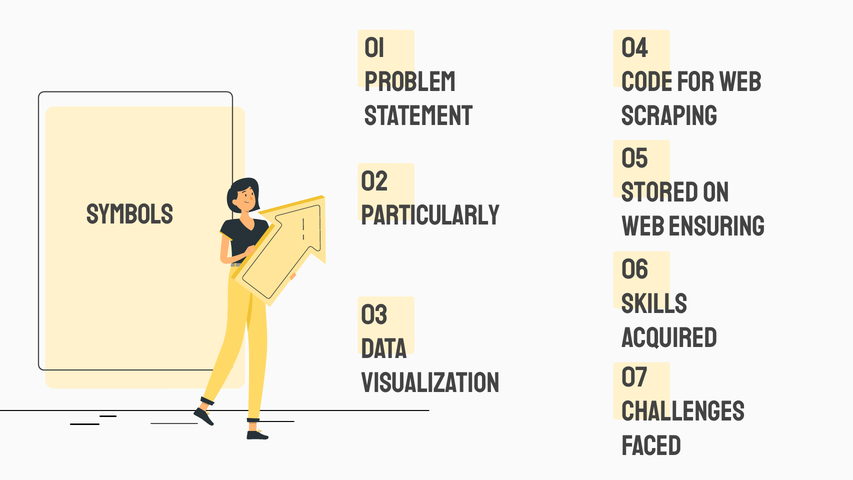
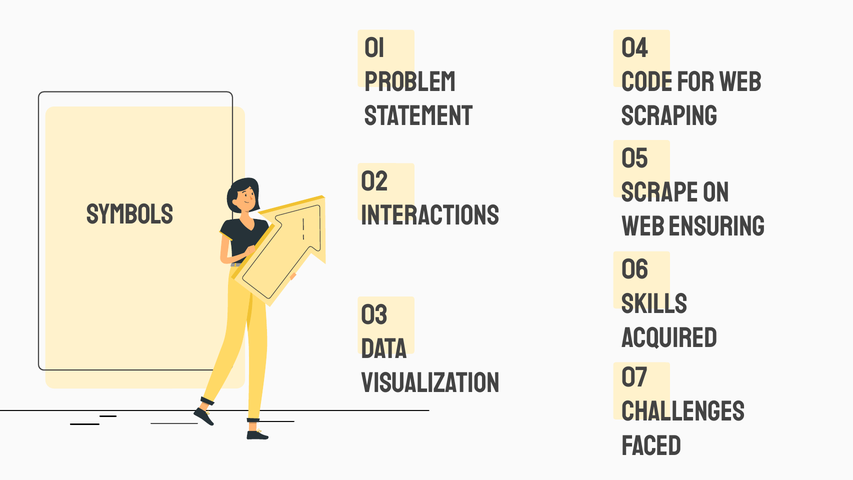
STORED: STORED -> SCRAPE
PARTICULARLY: PARTICULARLY -> INTERACTIONS
